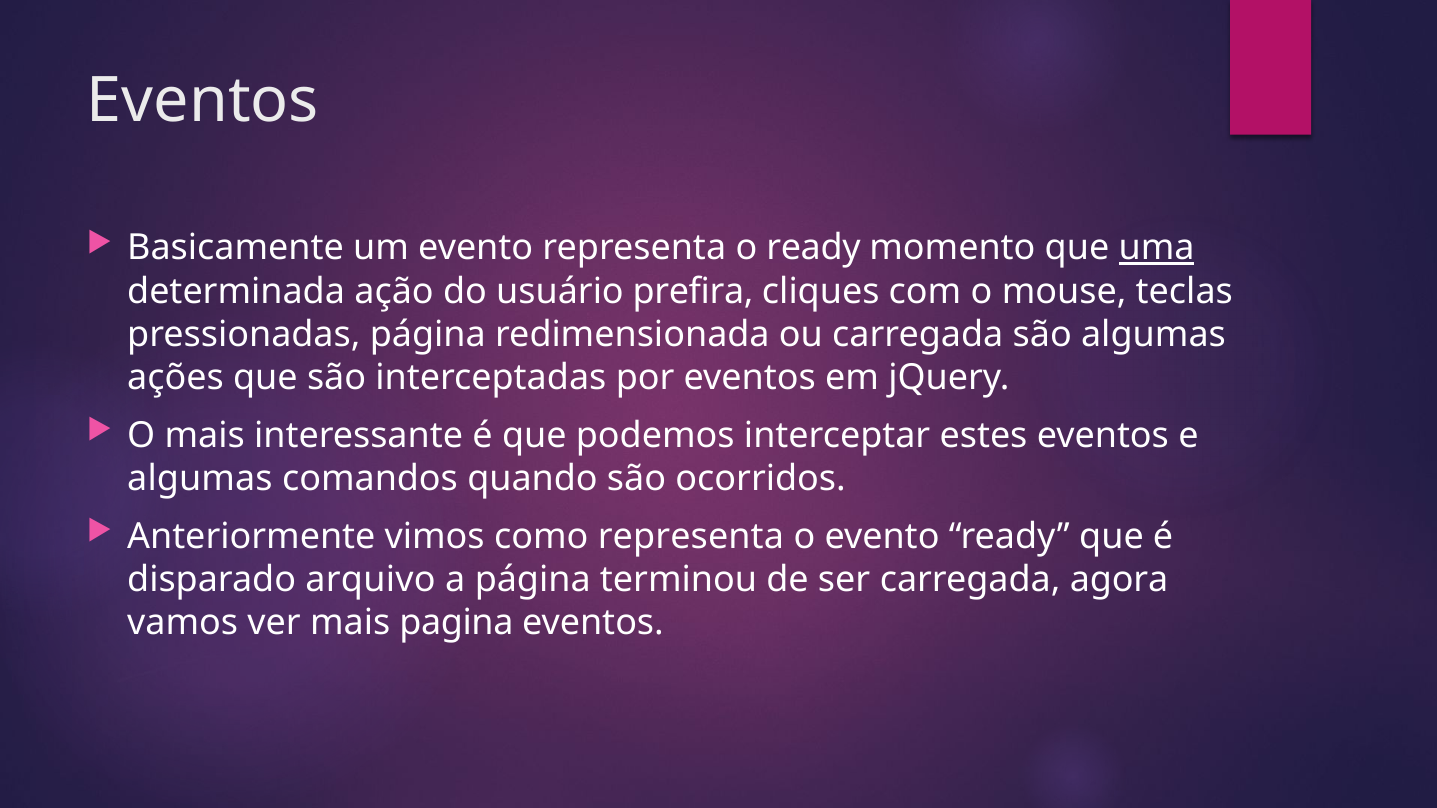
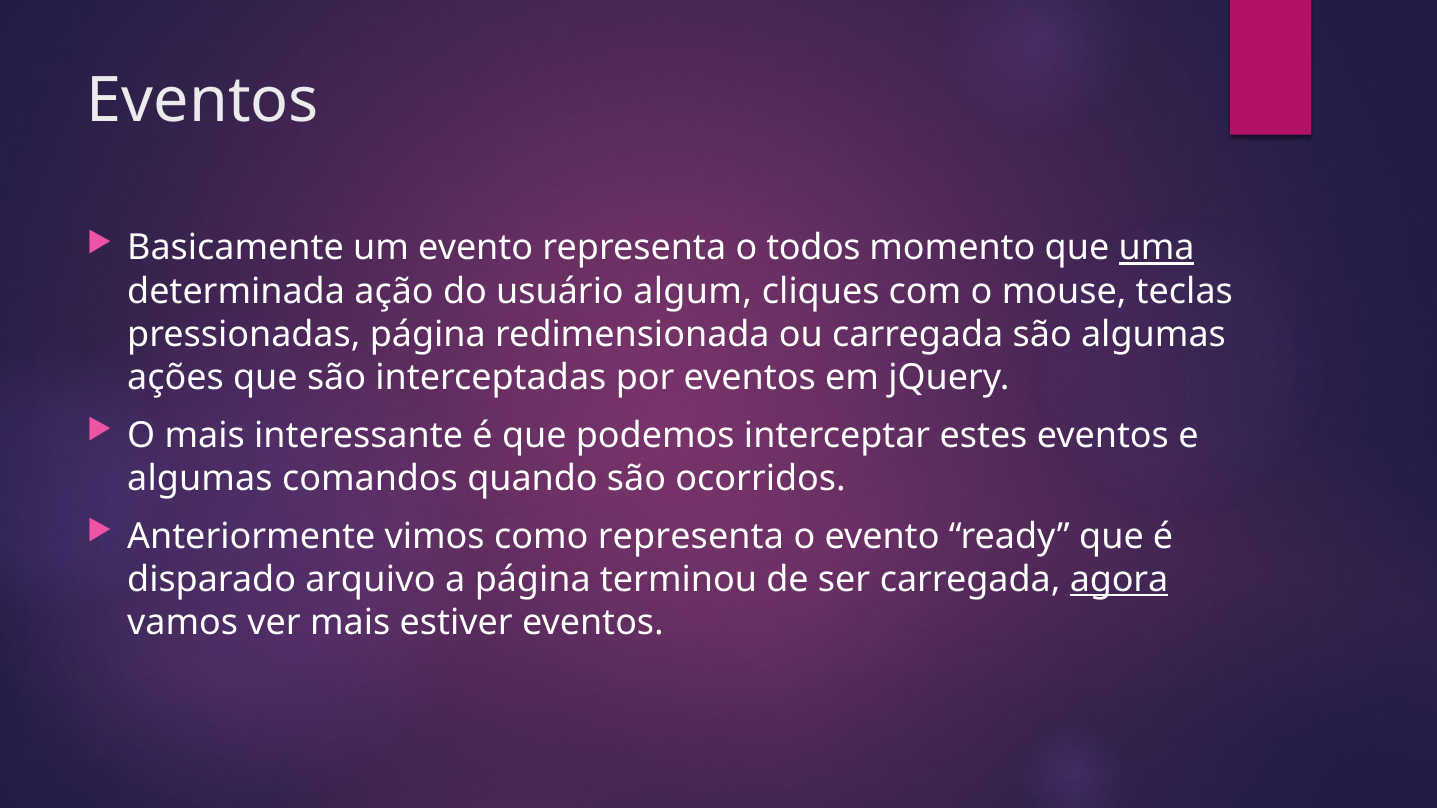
o ready: ready -> todos
prefira: prefira -> algum
agora underline: none -> present
pagina: pagina -> estiver
